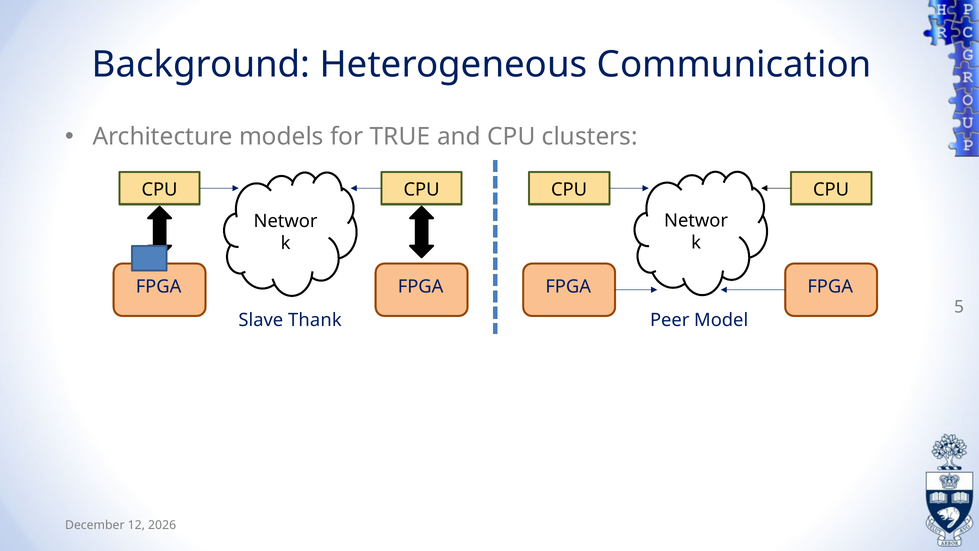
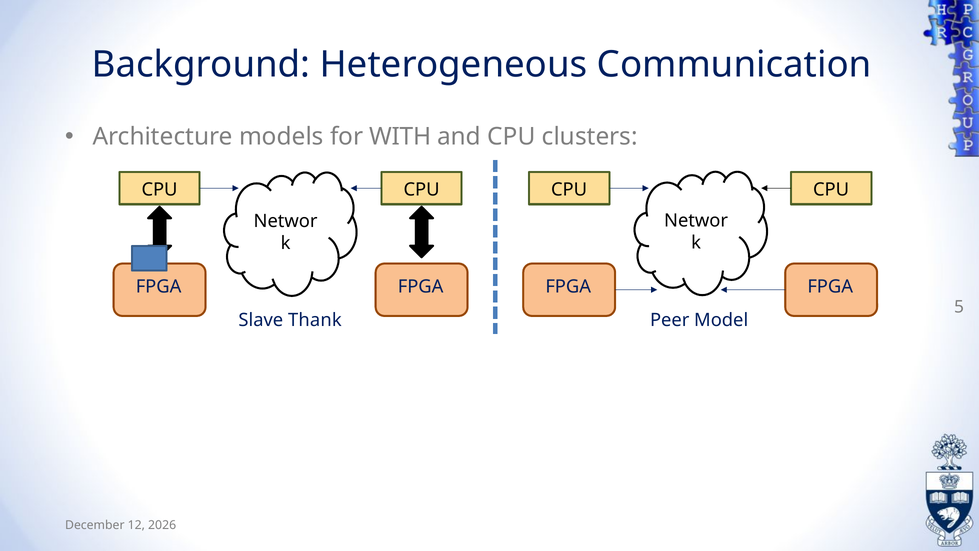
TRUE: TRUE -> WITH
